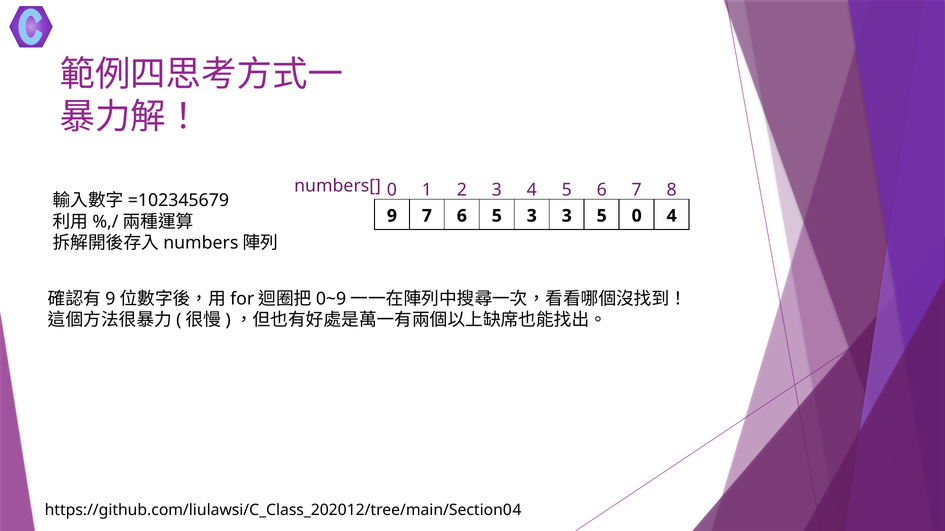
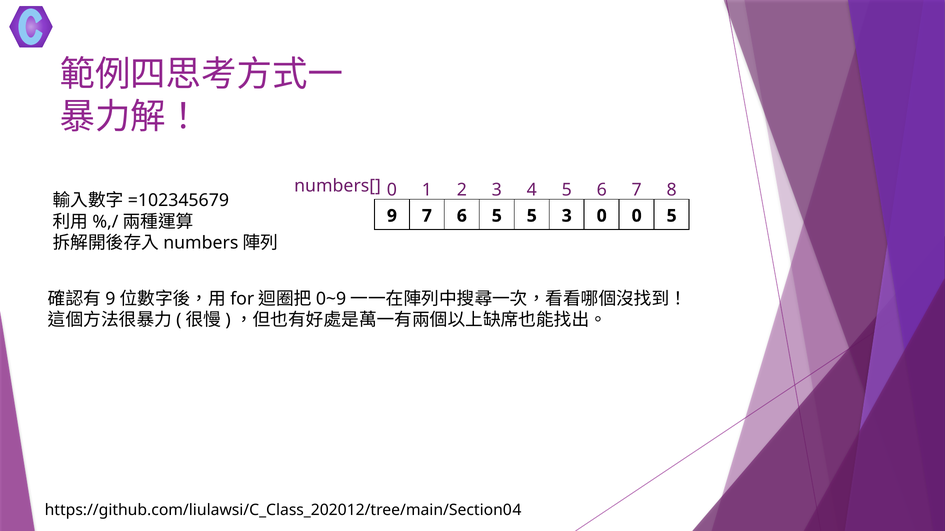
5 3: 3 -> 5
3 5: 5 -> 0
0 4: 4 -> 5
